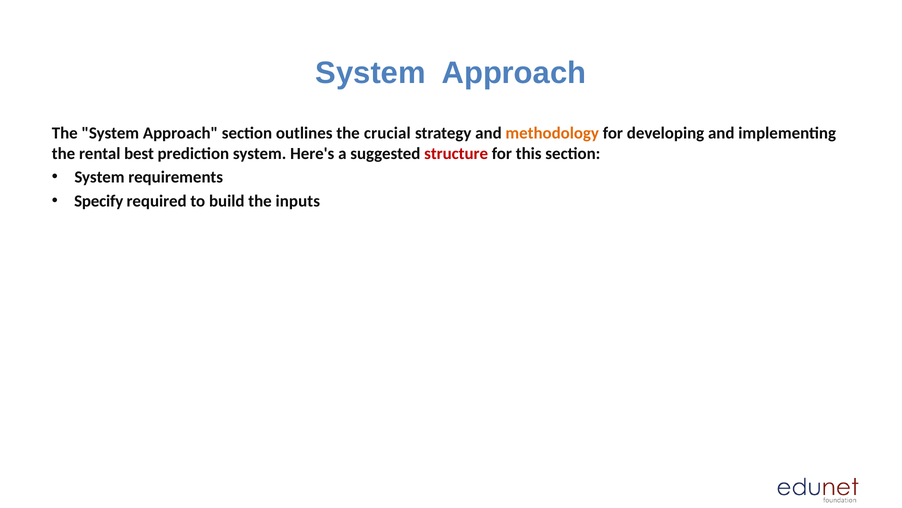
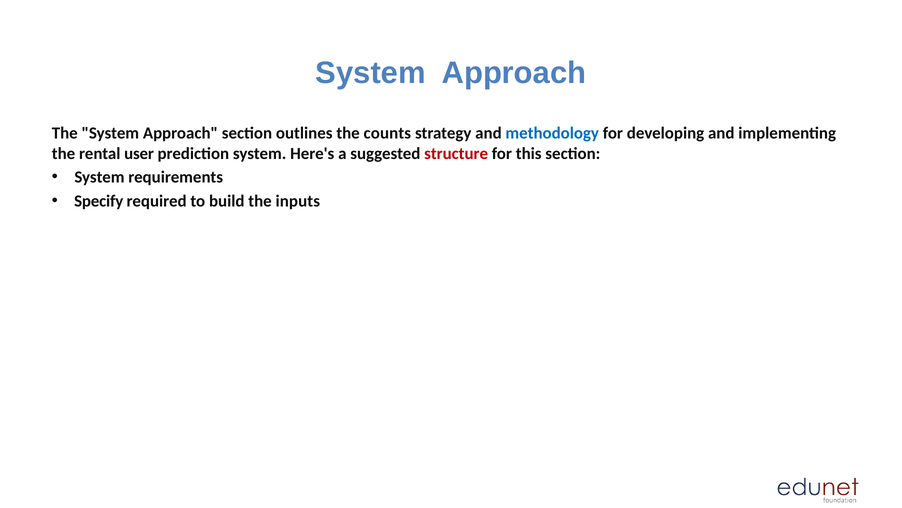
crucial: crucial -> counts
methodology colour: orange -> blue
best: best -> user
